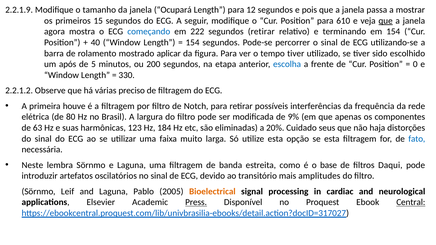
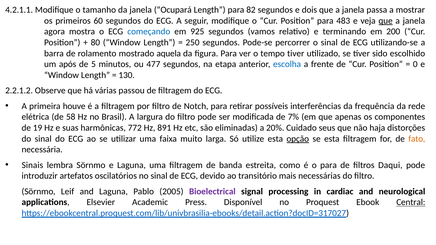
2.2.1.9: 2.2.1.9 -> 4.2.1.1
12: 12 -> 82
pois: pois -> dois
15: 15 -> 60
610: 610 -> 483
222: 222 -> 925
segundos retirar: retirar -> vamos
em 154: 154 -> 200
40: 40 -> 80
154 at (193, 43): 154 -> 250
aplicar: aplicar -> aquela
200: 200 -> 477
330: 330 -> 130
preciso: preciso -> passou
80: 80 -> 58
9%: 9% -> 7%
63: 63 -> 19
123: 123 -> 772
184: 184 -> 891
opção underline: none -> present
fato colour: blue -> orange
Neste: Neste -> Sinais
o base: base -> para
amplitudes: amplitudes -> necessárias
Bioelectrical colour: orange -> purple
Press underline: present -> none
